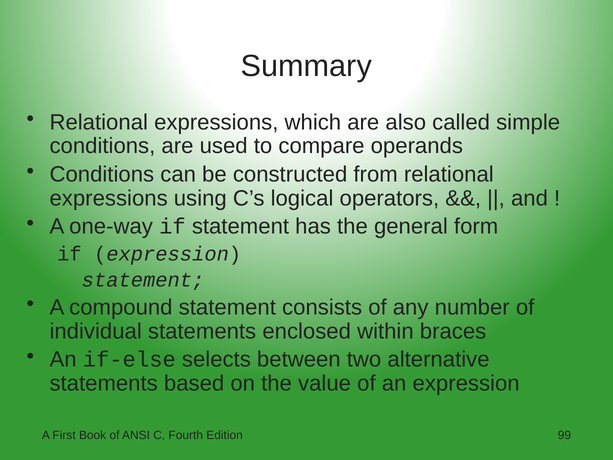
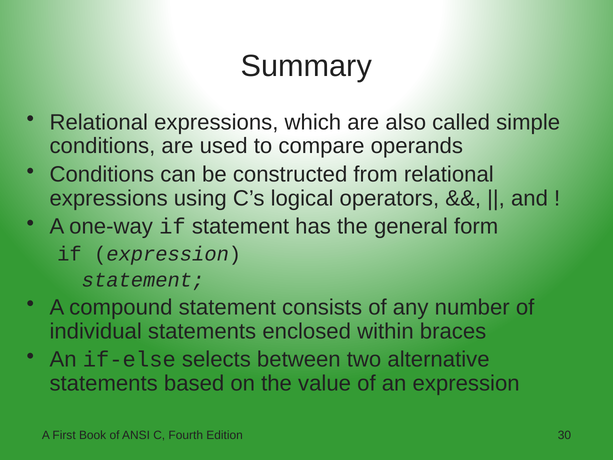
99: 99 -> 30
